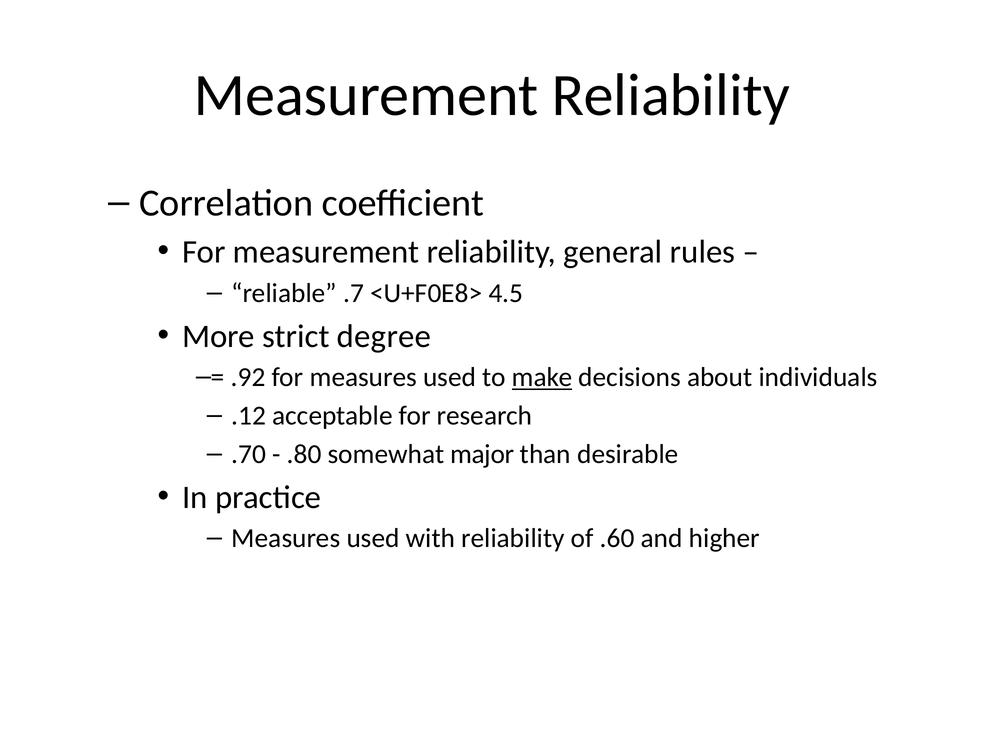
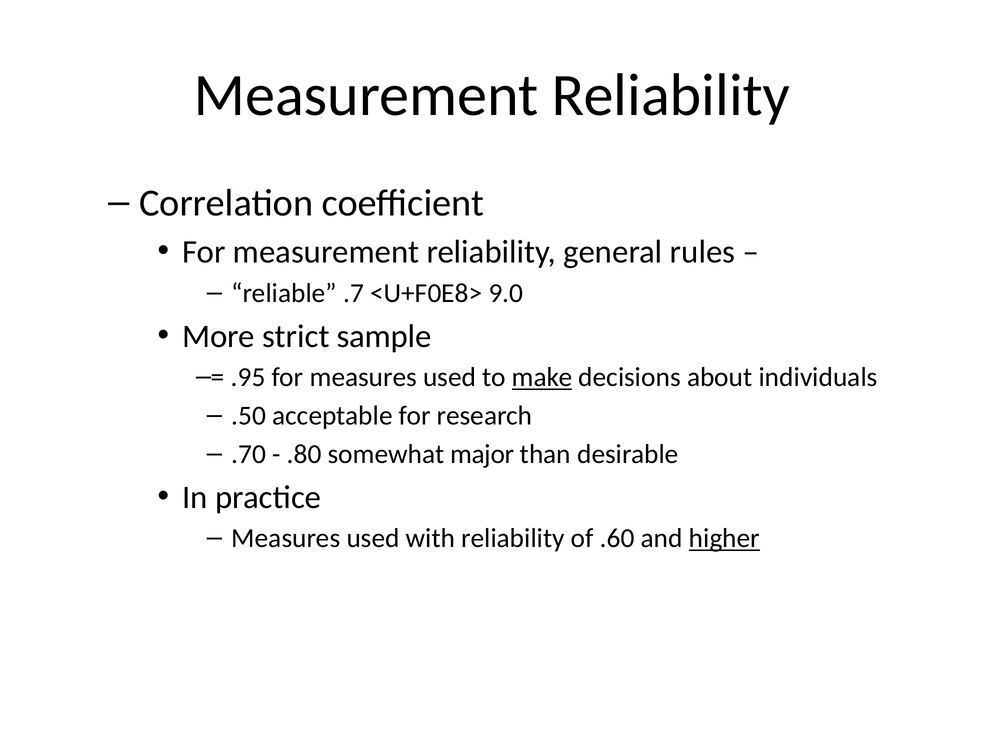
4.5: 4.5 -> 9.0
degree: degree -> sample
.92: .92 -> .95
.12: .12 -> .50
higher underline: none -> present
